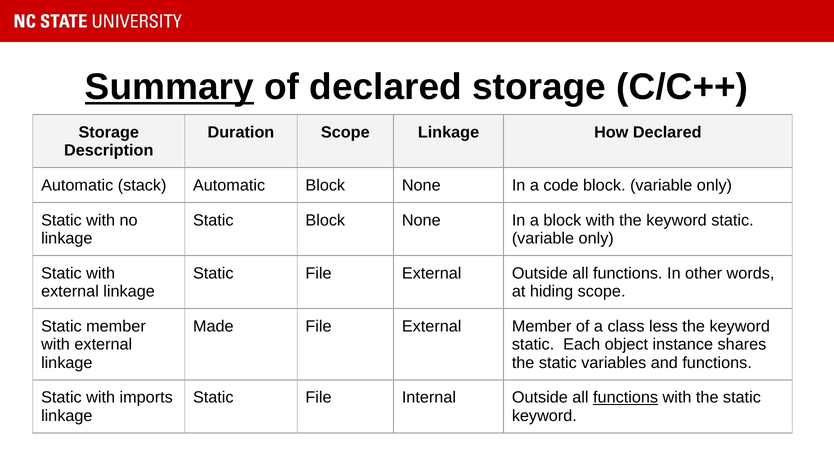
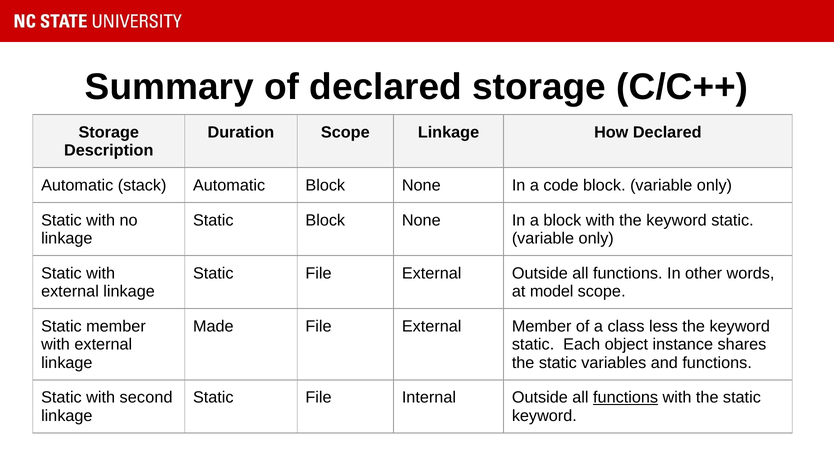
Summary underline: present -> none
hiding: hiding -> model
imports: imports -> second
